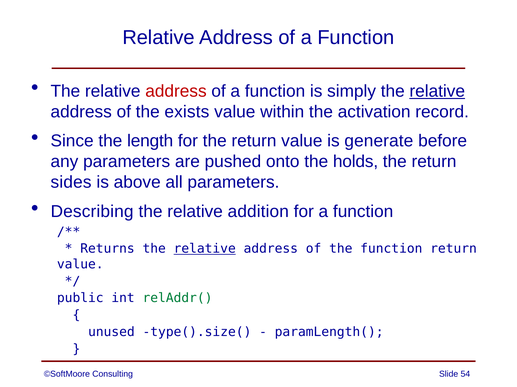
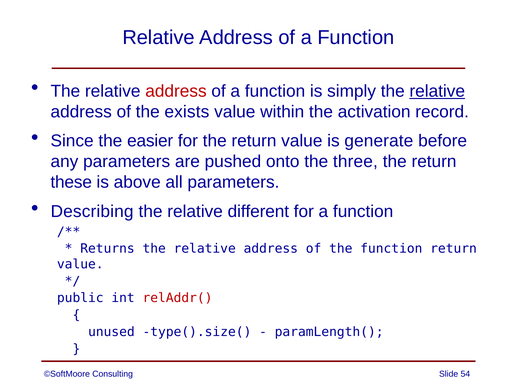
length: length -> easier
holds: holds -> three
sides: sides -> these
addition: addition -> different
relative at (205, 249) underline: present -> none
relAddr( colour: green -> red
